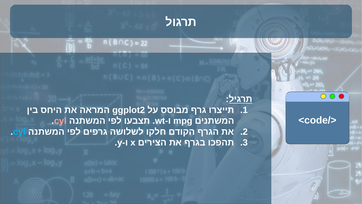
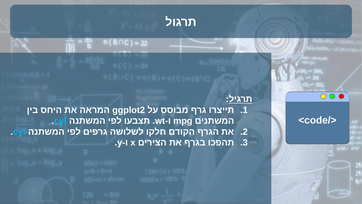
cyl at (60, 121) colour: pink -> light blue
